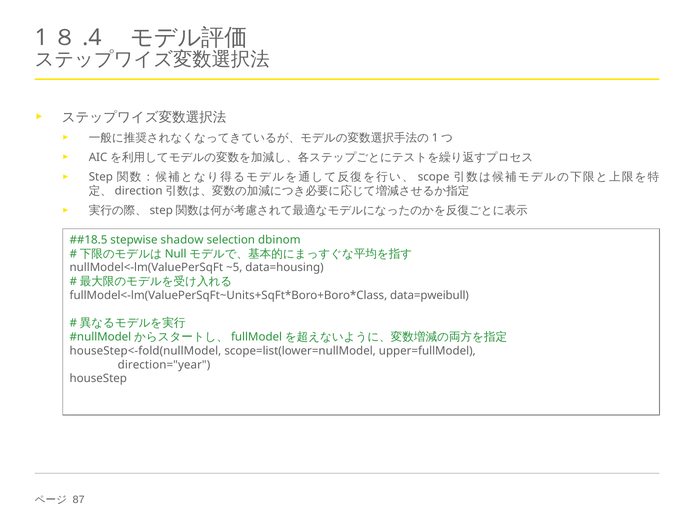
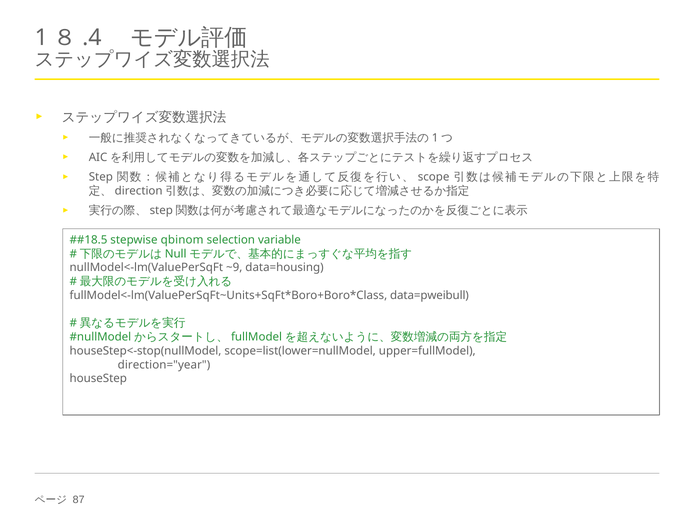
shadow: shadow -> qbinom
dbinom: dbinom -> variable
~5: ~5 -> ~9
houseStep<-fold(nullModel: houseStep<-fold(nullModel -> houseStep<-stop(nullModel
